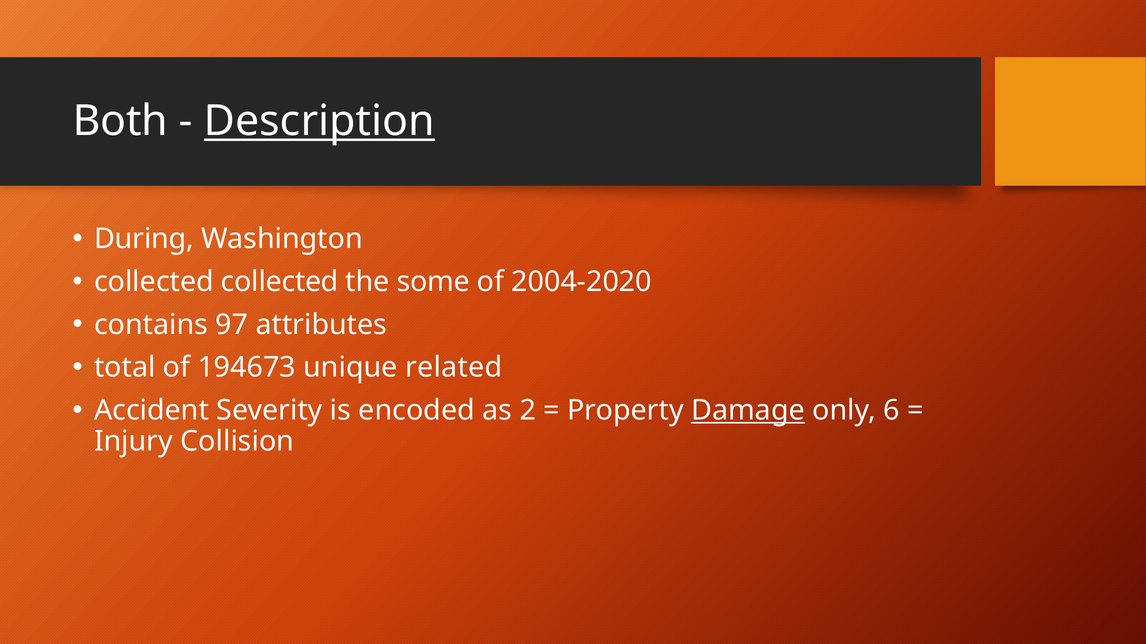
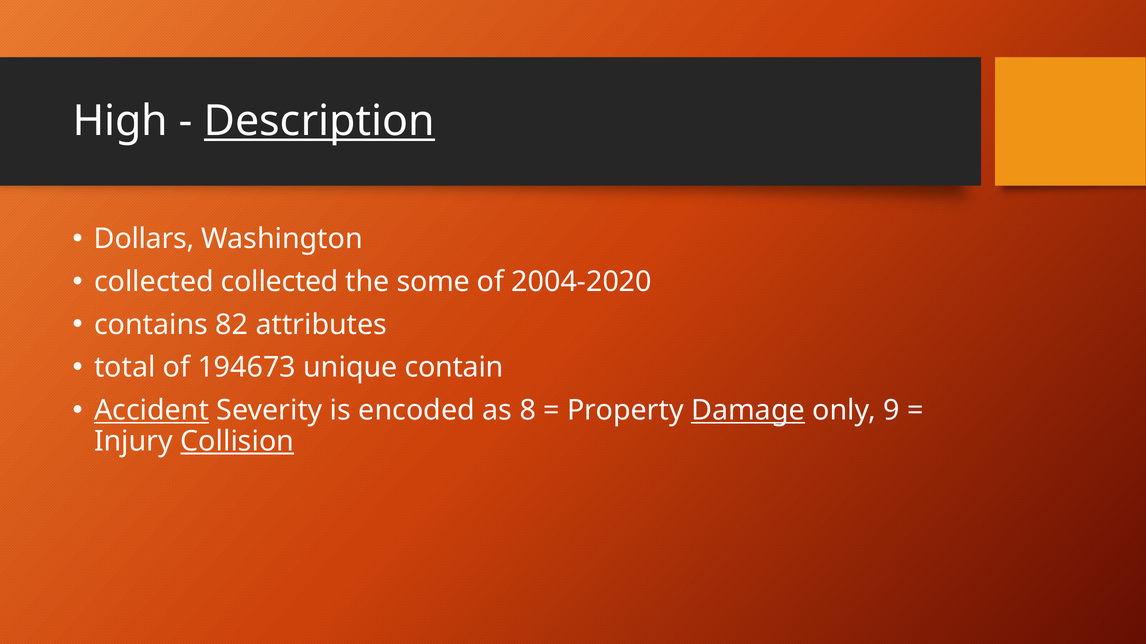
Both: Both -> High
During: During -> Dollars
97: 97 -> 82
related: related -> contain
Accident underline: none -> present
2: 2 -> 8
6: 6 -> 9
Collision underline: none -> present
